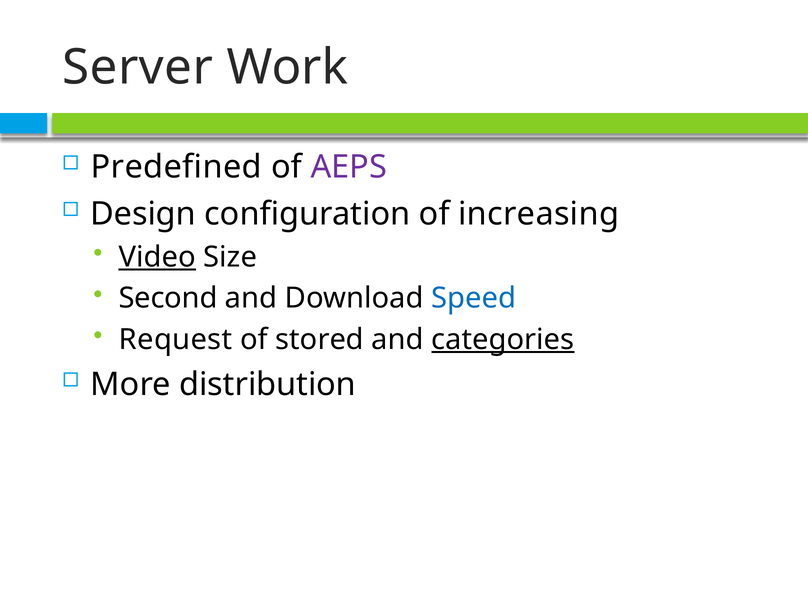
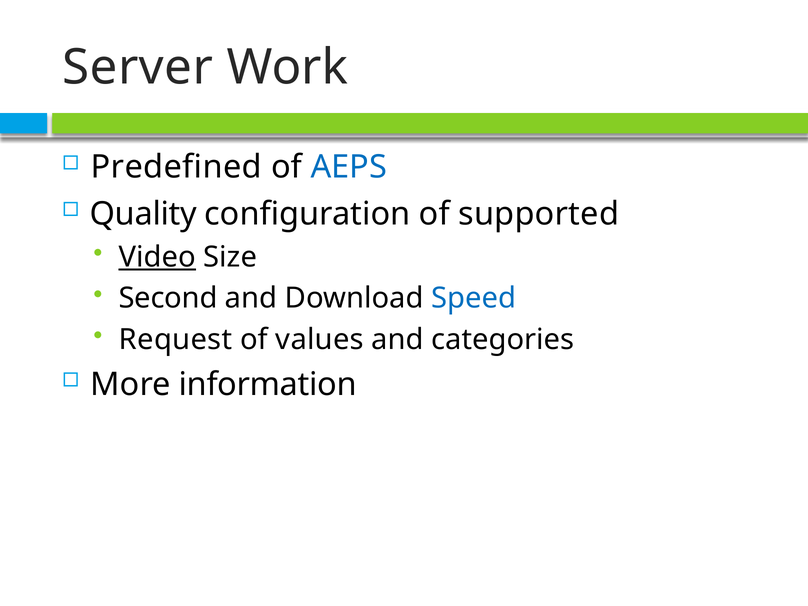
AEPS colour: purple -> blue
Design: Design -> Quality
increasing: increasing -> supported
stored: stored -> values
categories underline: present -> none
distribution: distribution -> information
